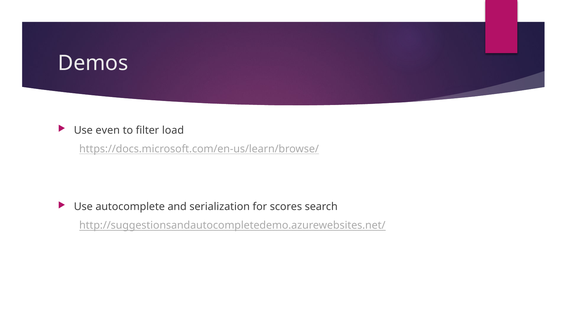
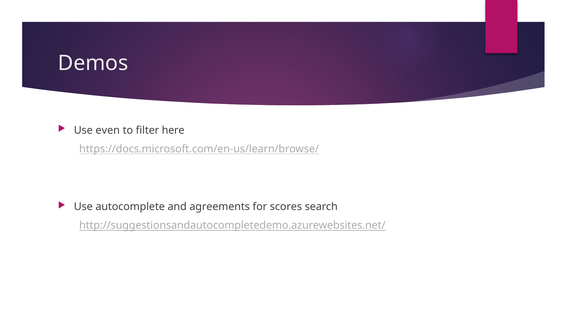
load: load -> here
serialization: serialization -> agreements
